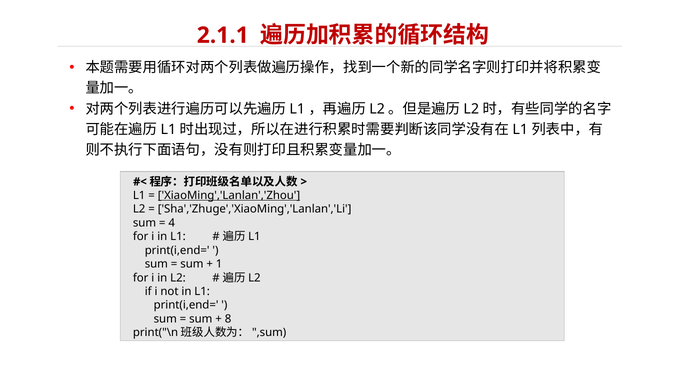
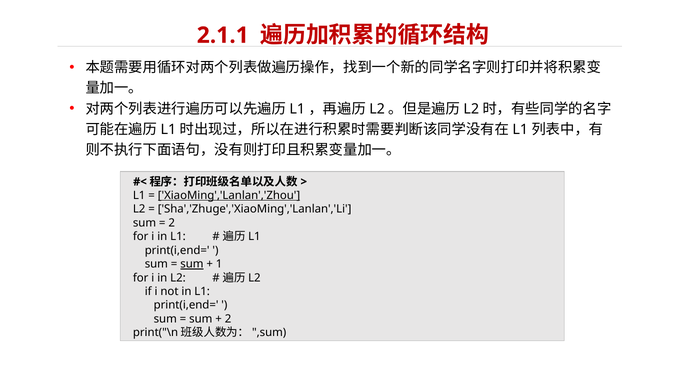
4 at (172, 223): 4 -> 2
sum at (192, 264) underline: none -> present
8 at (228, 319): 8 -> 2
